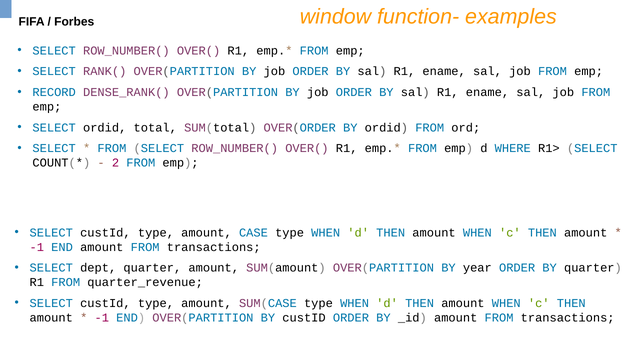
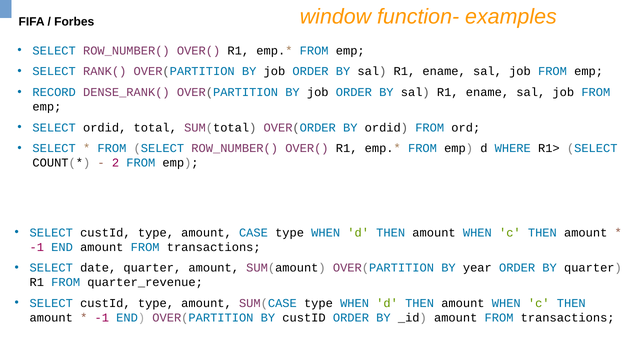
dept: dept -> date
